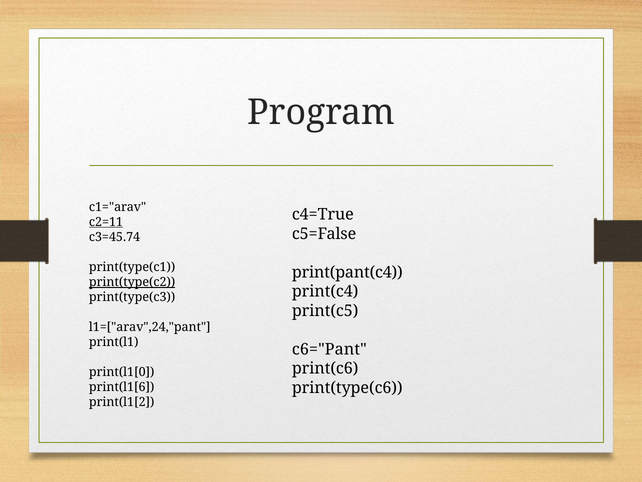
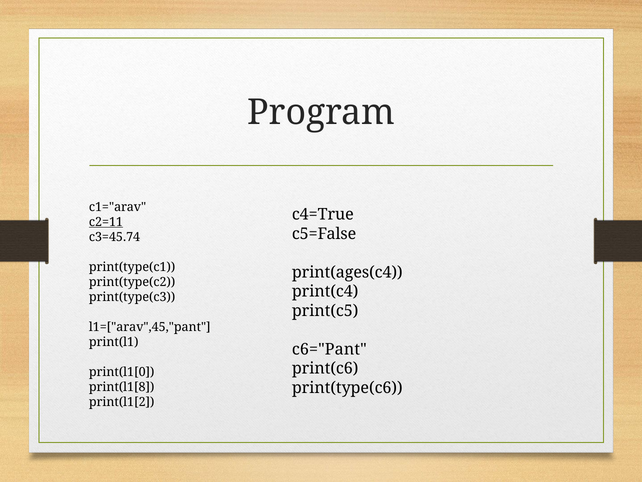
print(pant(c4: print(pant(c4 -> print(ages(c4
print(type(c2 underline: present -> none
l1=["arav",24,"pant: l1=["arav",24,"pant -> l1=["arav",45,"pant
print(l1[6: print(l1[6 -> print(l1[8
